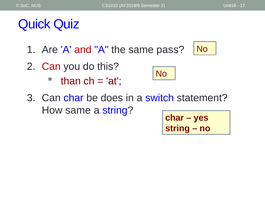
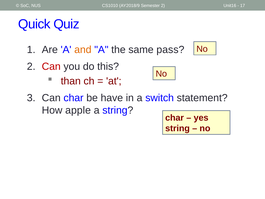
and colour: red -> orange
does: does -> have
How same: same -> apple
